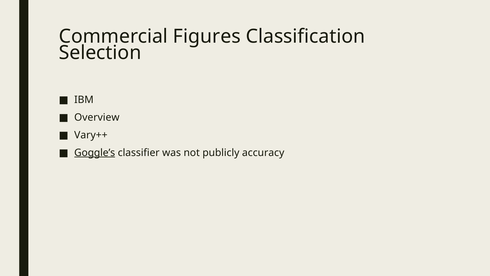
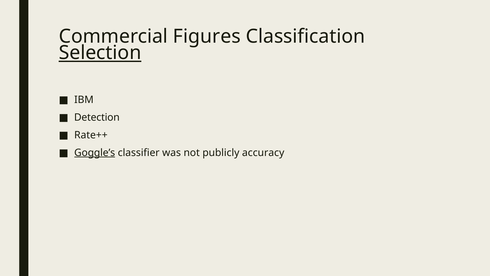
Selection underline: none -> present
Overview: Overview -> Detection
Vary++: Vary++ -> Rate++
